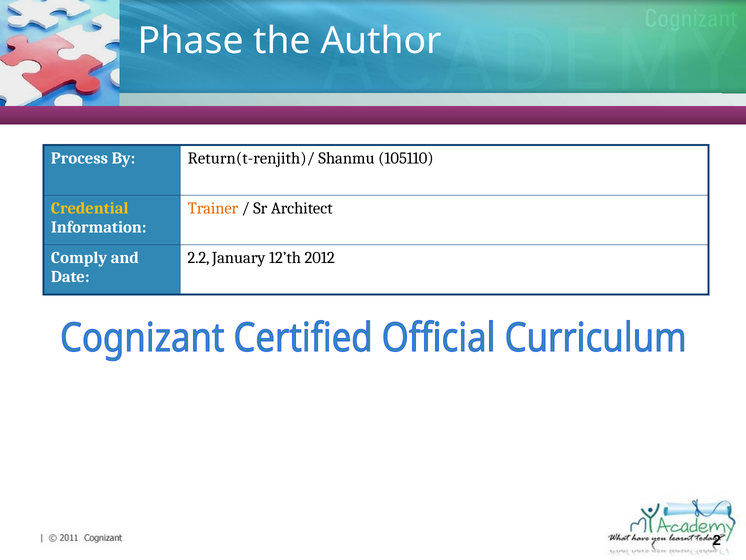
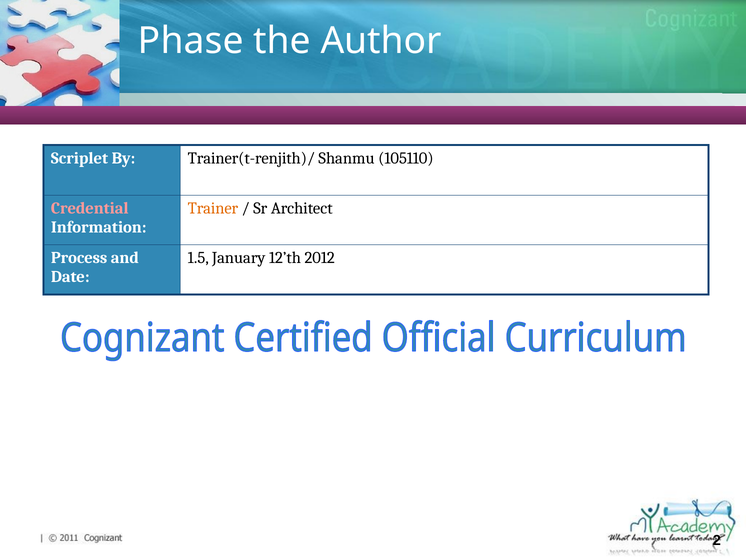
Process: Process -> Scriplet
Return(t-renjith)/: Return(t-renjith)/ -> Trainer(t-renjith)/
Credential colour: yellow -> pink
Comply: Comply -> Process
2.2: 2.2 -> 1.5
